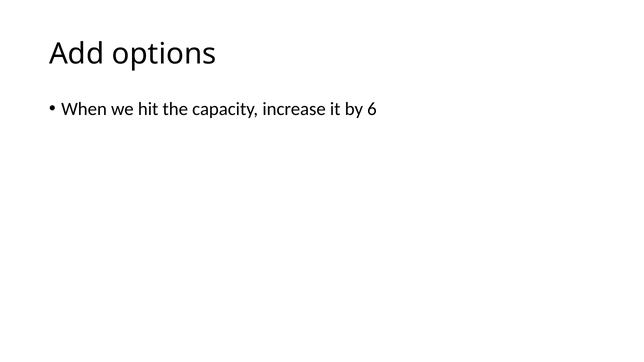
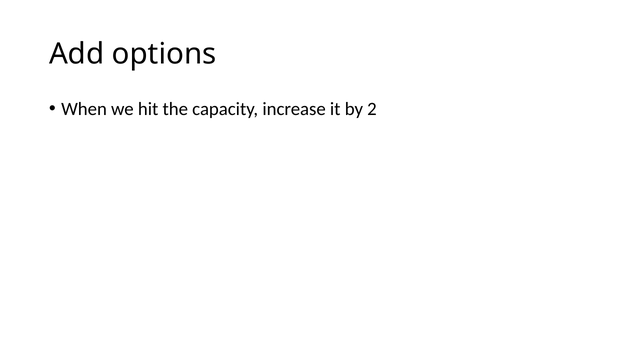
6: 6 -> 2
